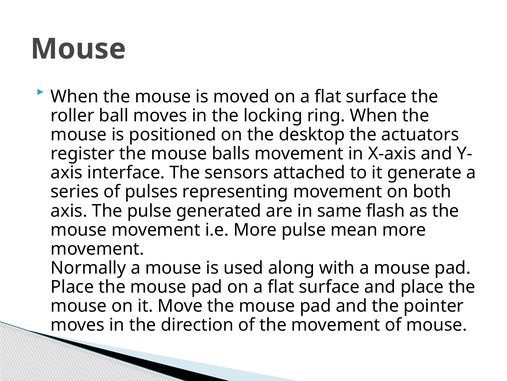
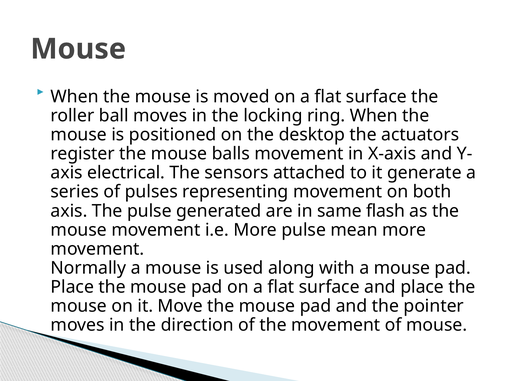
interface: interface -> electrical
